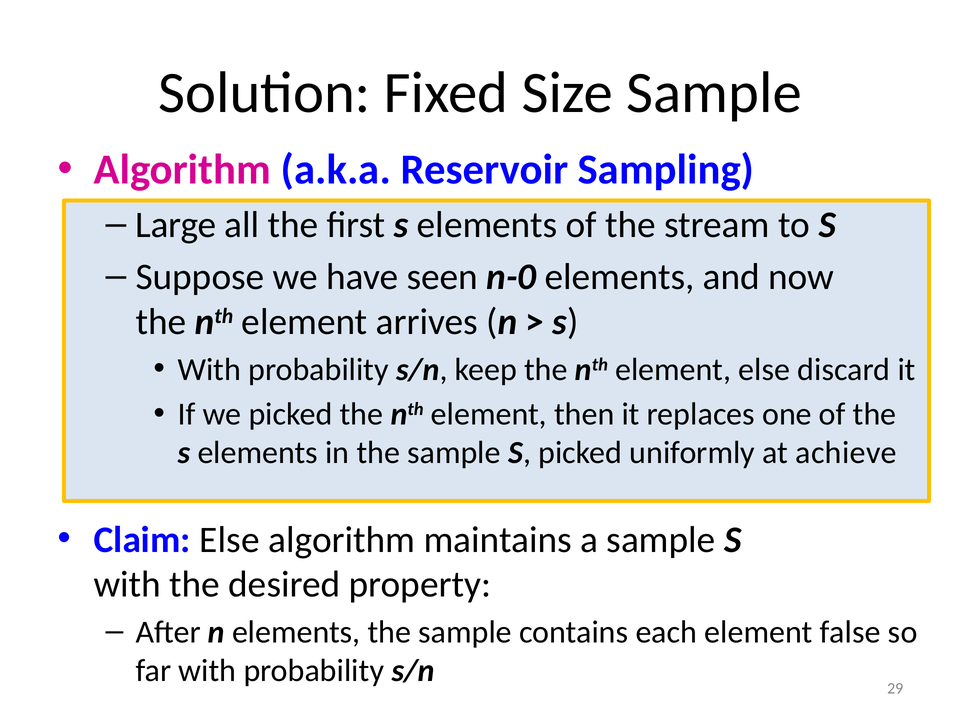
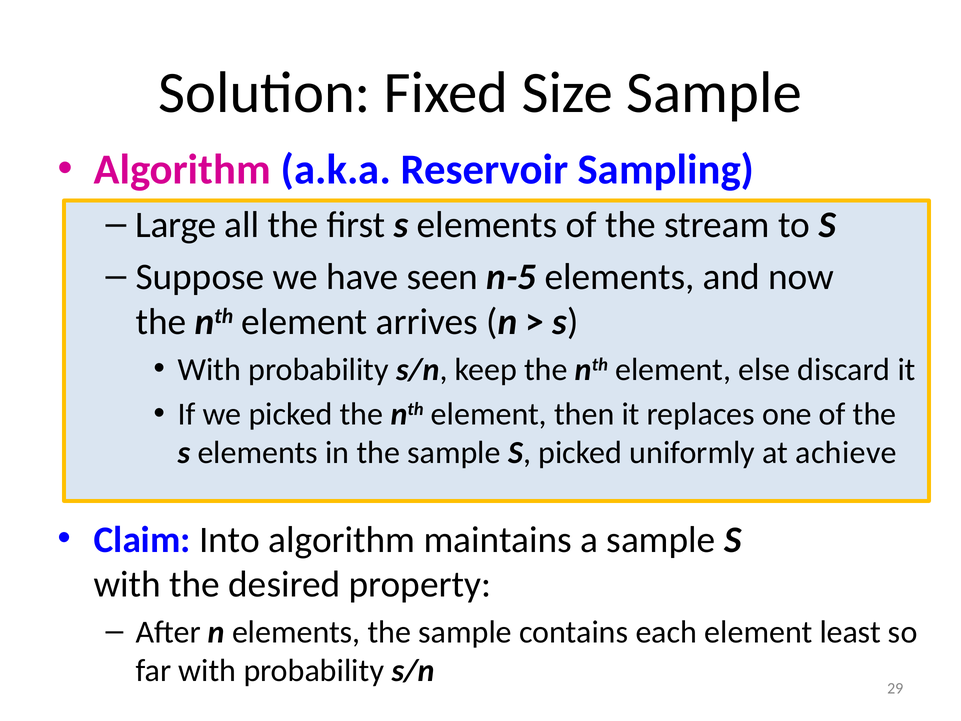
n-0: n-0 -> n-5
Claim Else: Else -> Into
false: false -> least
